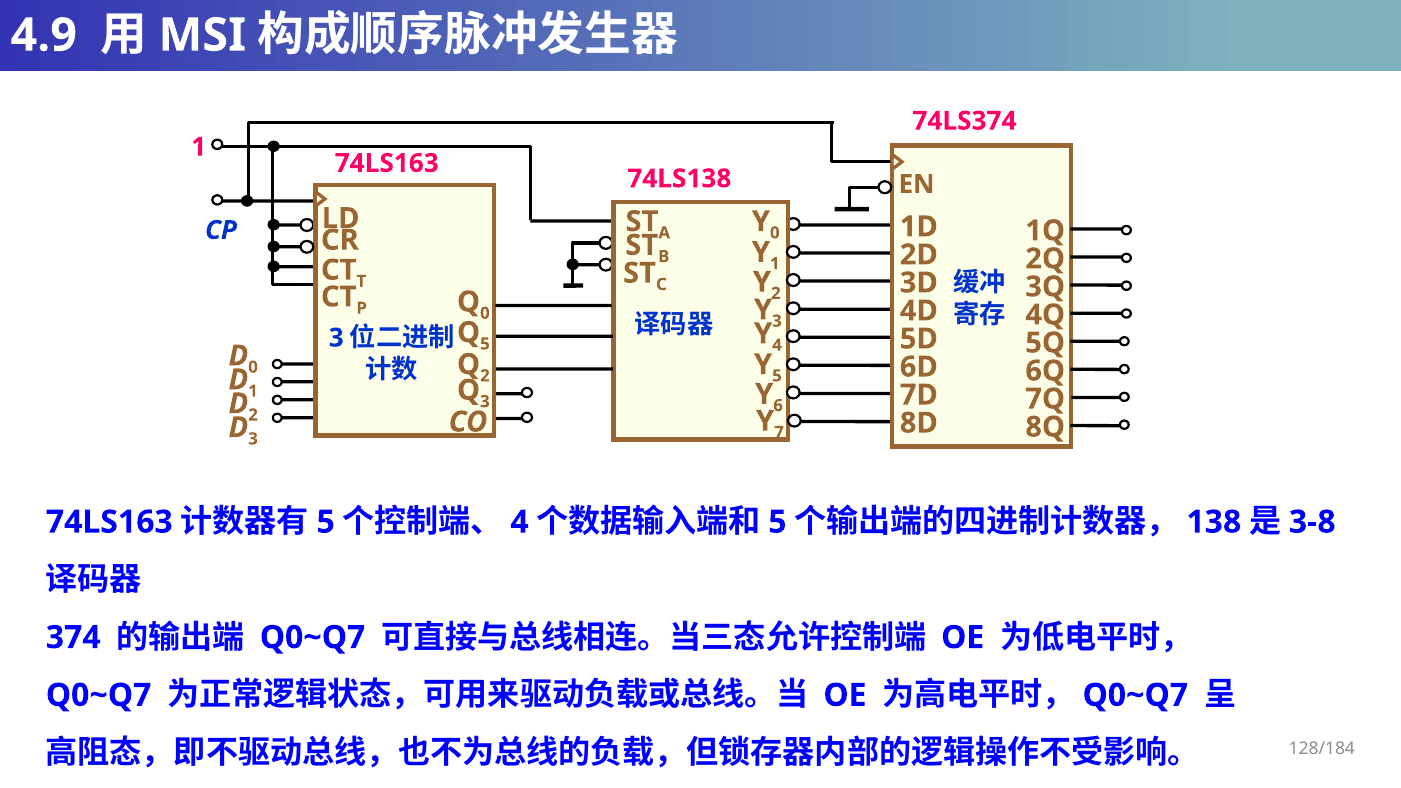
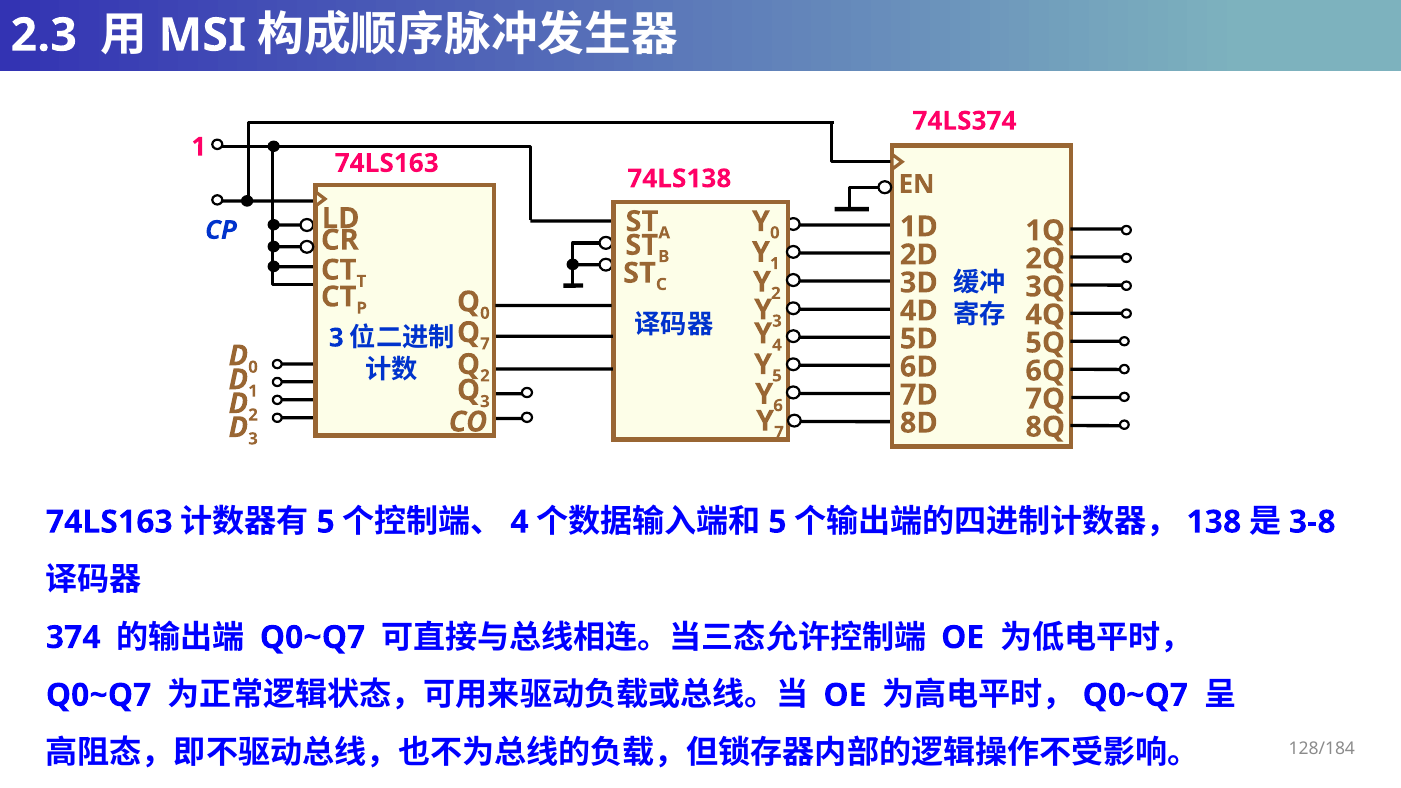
4.9: 4.9 -> 2.3
5 at (485, 344): 5 -> 7
